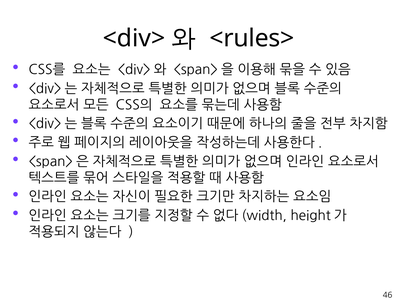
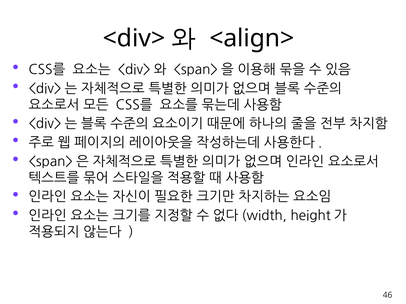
<rules>: <rules> -> <align>
CSS의 at (134, 105): CSS의 -> CSS를
